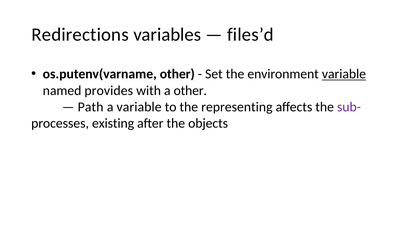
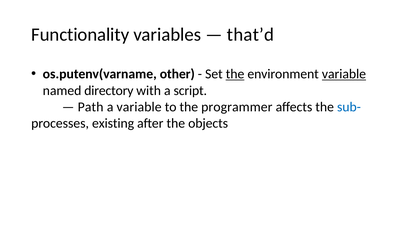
Redirections: Redirections -> Functionality
files’d: files’d -> that’d
the at (235, 74) underline: none -> present
provides: provides -> directory
a other: other -> script
representing: representing -> programmer
sub- colour: purple -> blue
